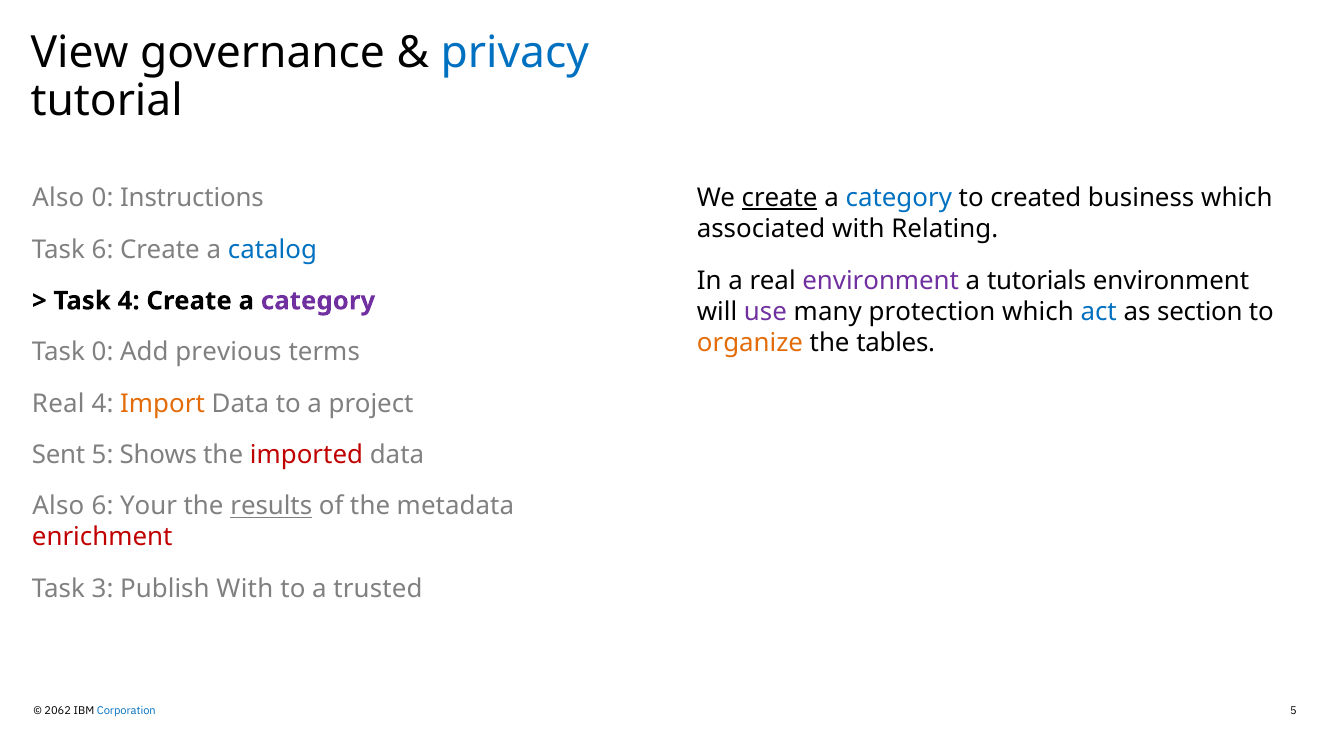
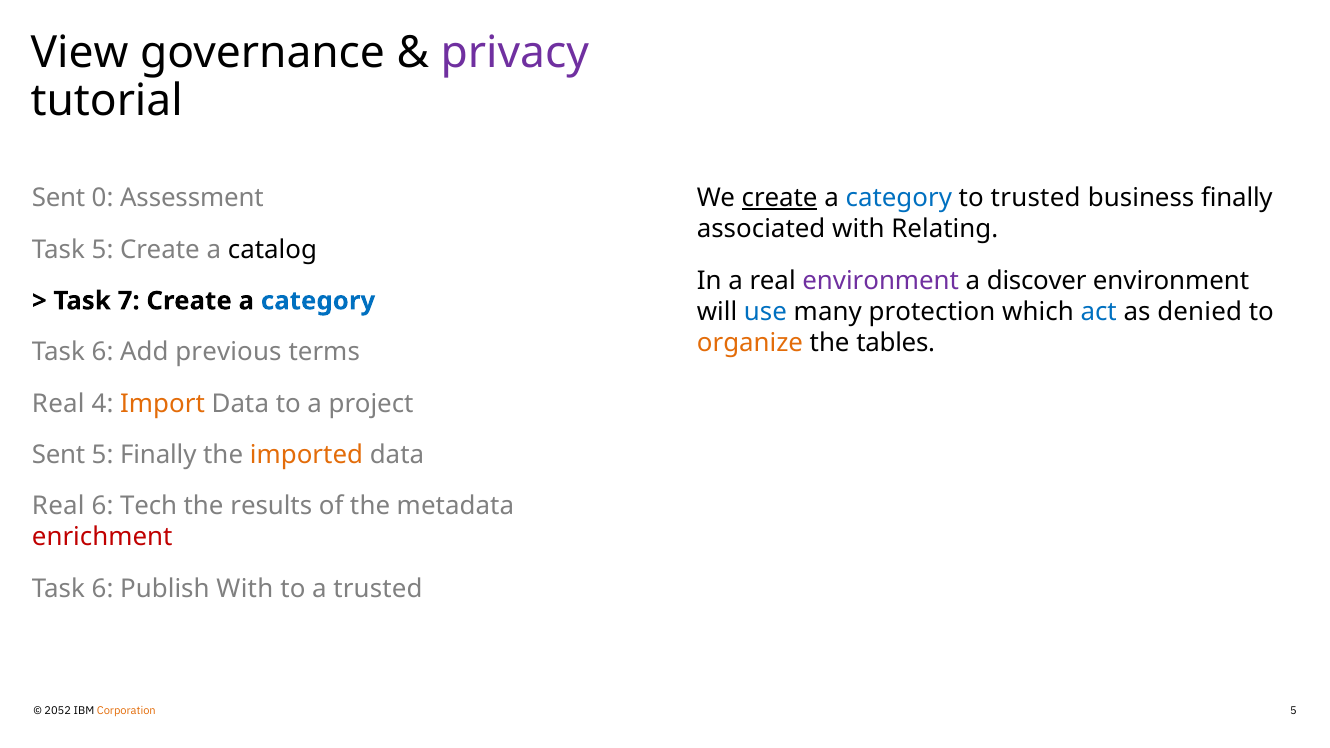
privacy colour: blue -> purple
Also at (58, 198): Also -> Sent
Instructions: Instructions -> Assessment
to created: created -> trusted
business which: which -> finally
Task 6: 6 -> 5
catalog colour: blue -> black
tutorials: tutorials -> discover
Task 4: 4 -> 7
category at (318, 301) colour: purple -> blue
use colour: purple -> blue
section: section -> denied
0 at (103, 352): 0 -> 6
5 Shows: Shows -> Finally
imported colour: red -> orange
Also at (58, 506): Also -> Real
Your: Your -> Tech
results underline: present -> none
3 at (103, 589): 3 -> 6
2062: 2062 -> 2052
Corporation colour: blue -> orange
